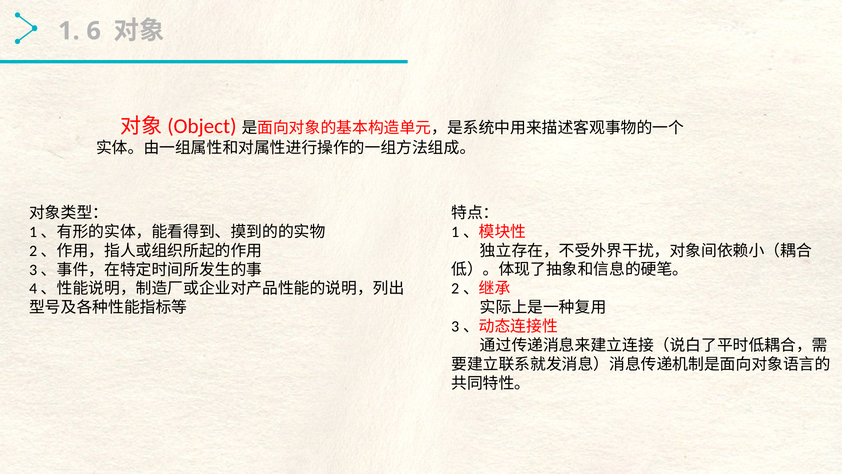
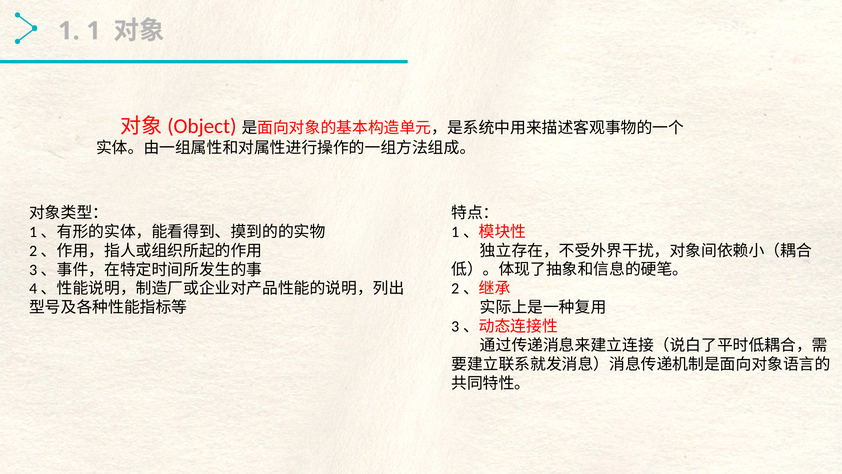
1 6: 6 -> 1
